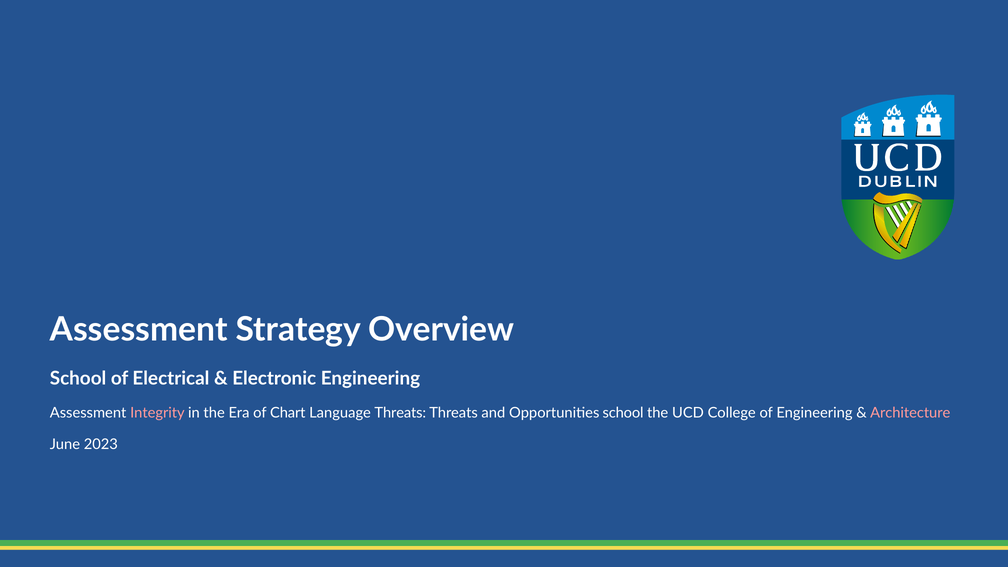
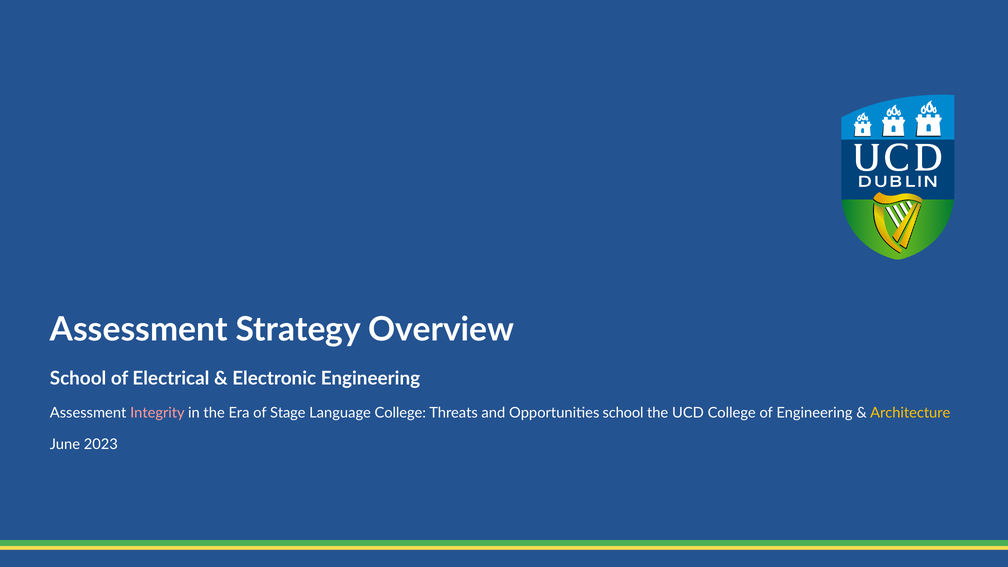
Chart: Chart -> Stage
Language Threats: Threats -> College
Architecture colour: pink -> yellow
